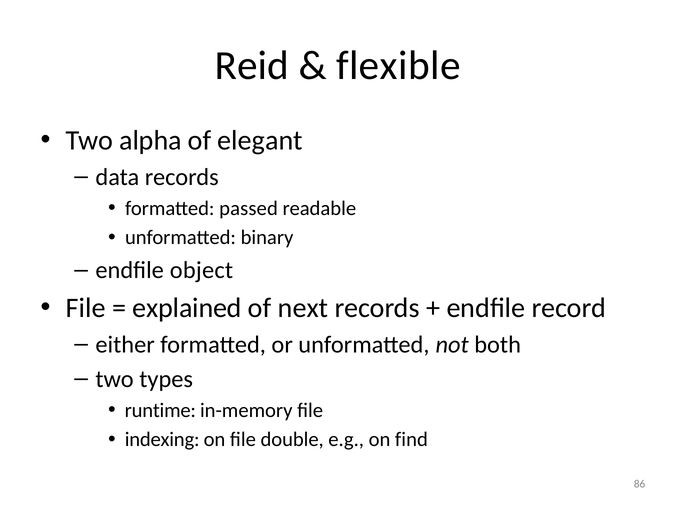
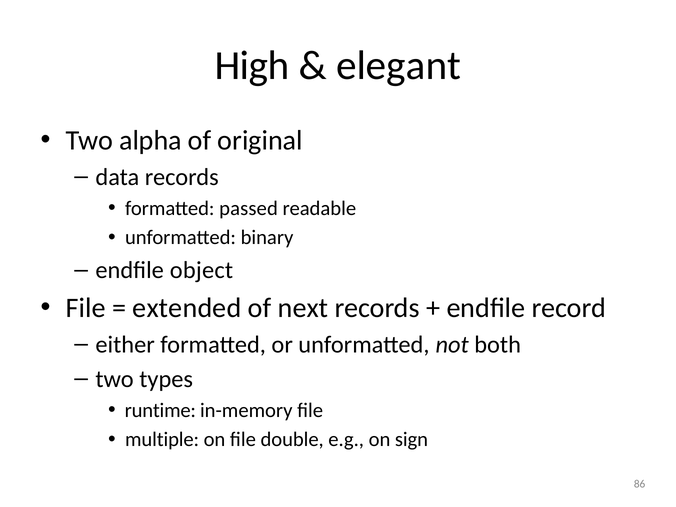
Reid: Reid -> High
flexible: flexible -> elegant
elegant: elegant -> original
explained: explained -> extended
indexing: indexing -> multiple
find: find -> sign
